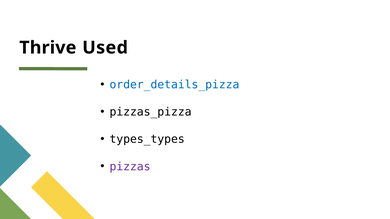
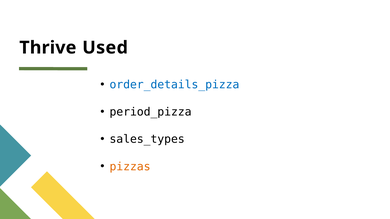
pizzas_pizza: pizzas_pizza -> period_pizza
types_types: types_types -> sales_types
pizzas colour: purple -> orange
